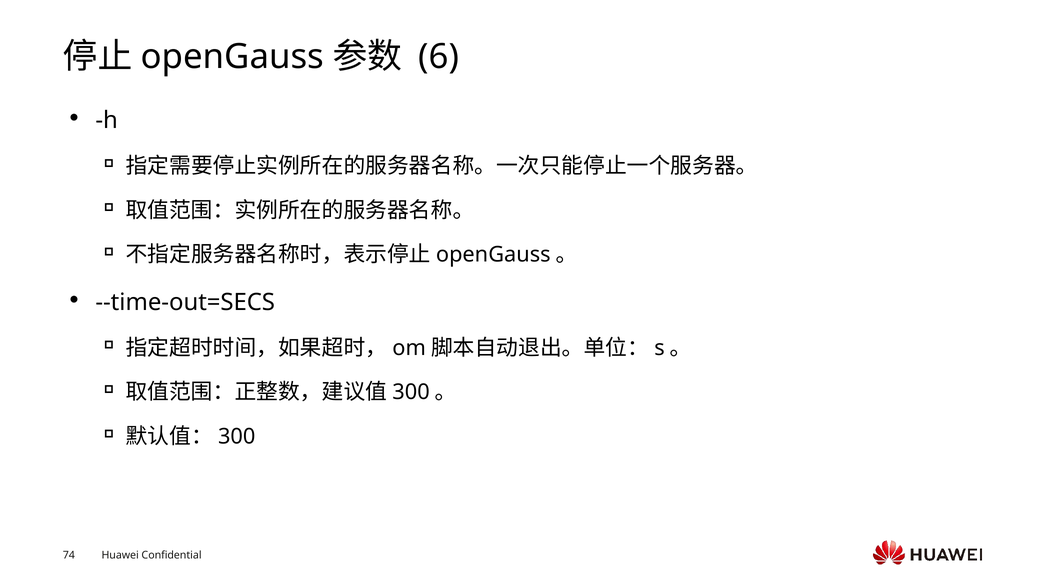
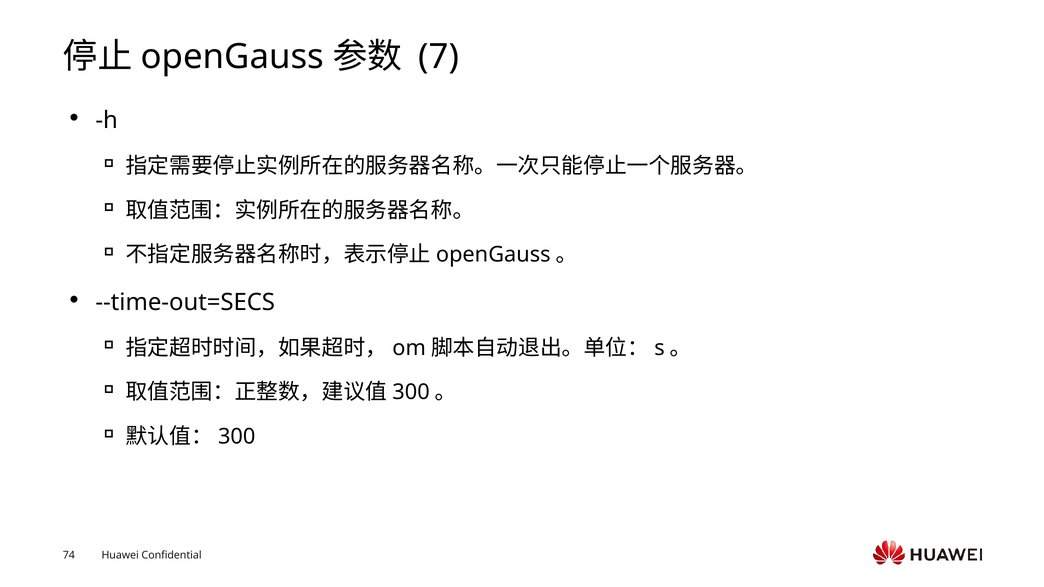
6: 6 -> 7
